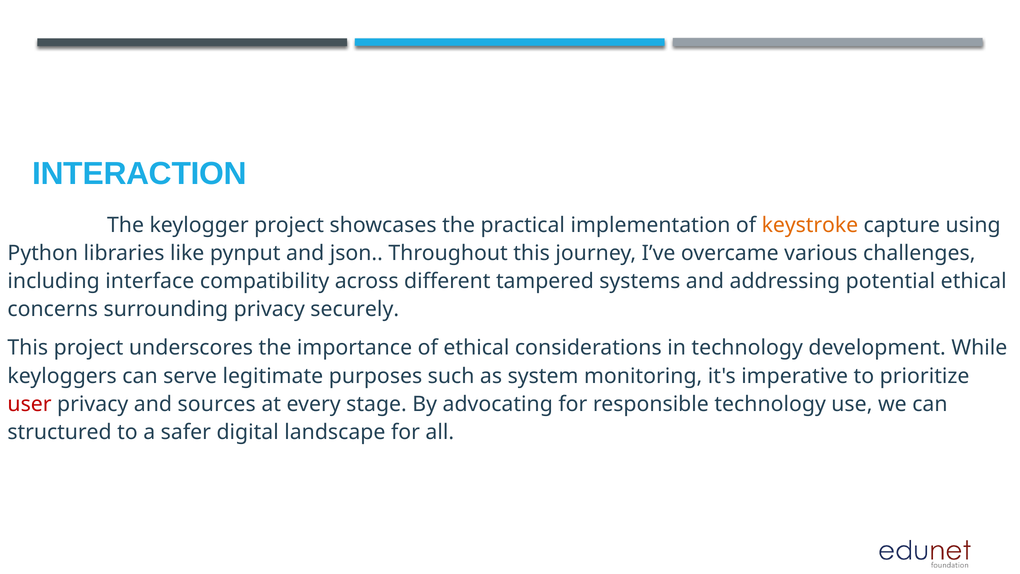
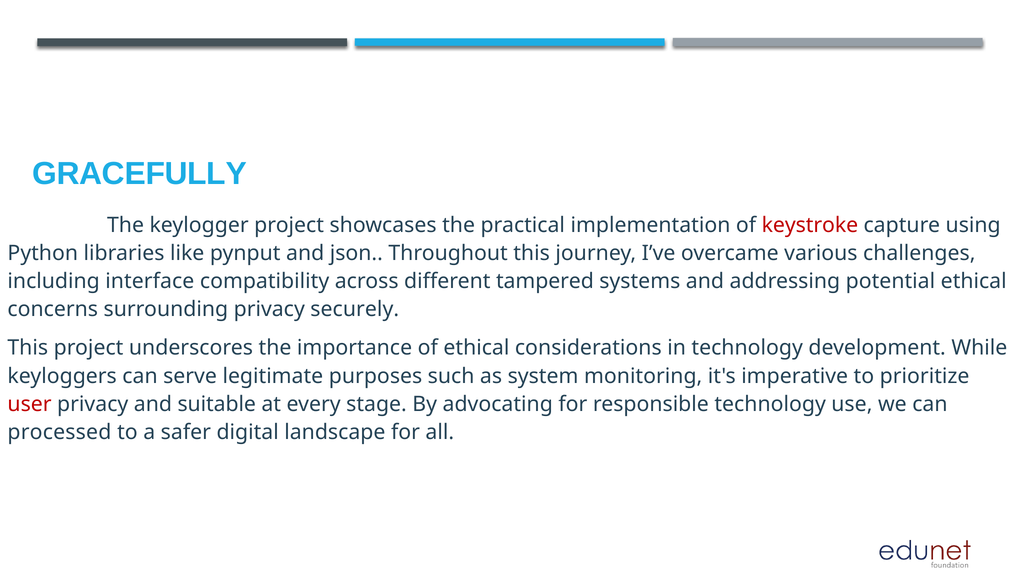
INTERACTION: INTERACTION -> GRACEFULLY
keystroke colour: orange -> red
sources: sources -> suitable
structured: structured -> processed
